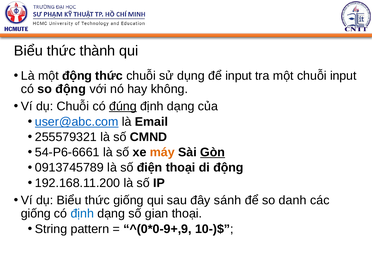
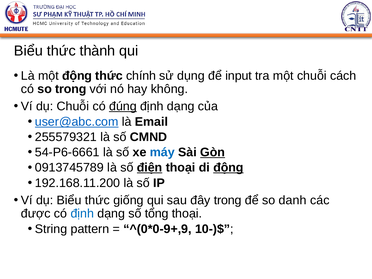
thức chuỗi: chuỗi -> chính
chuỗi input: input -> cách
so động: động -> trong
máy colour: orange -> blue
điện underline: none -> present
động at (228, 168) underline: none -> present
đây sánh: sánh -> trong
giống at (36, 214): giống -> được
gian: gian -> tổng
